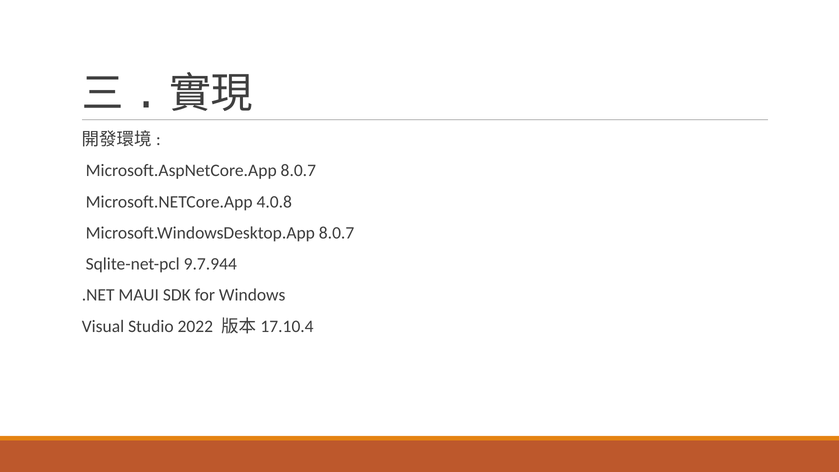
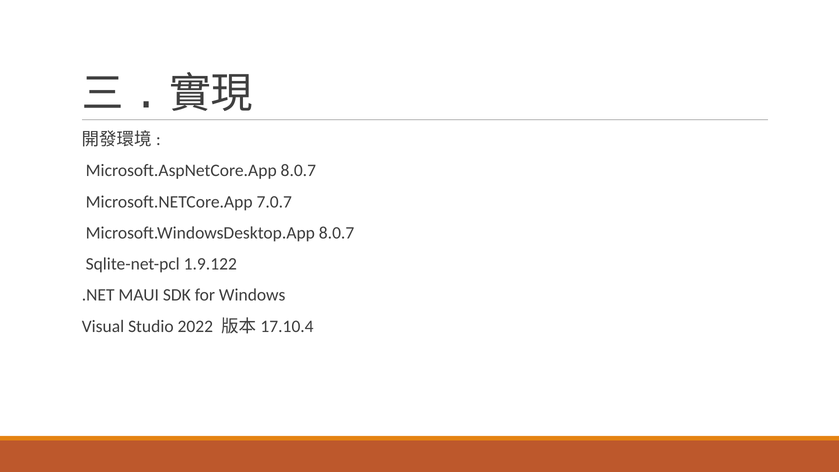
4.0.8: 4.0.8 -> 7.0.7
9.7.944: 9.7.944 -> 1.9.122
